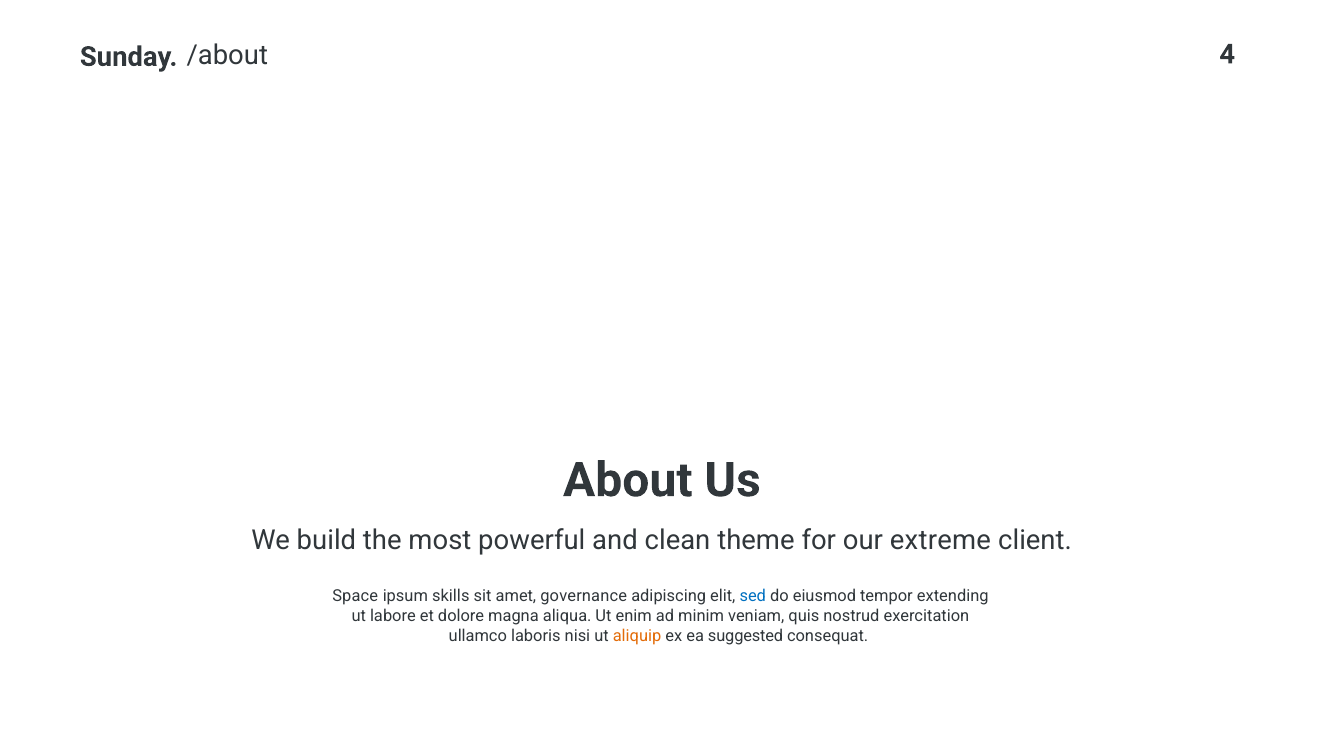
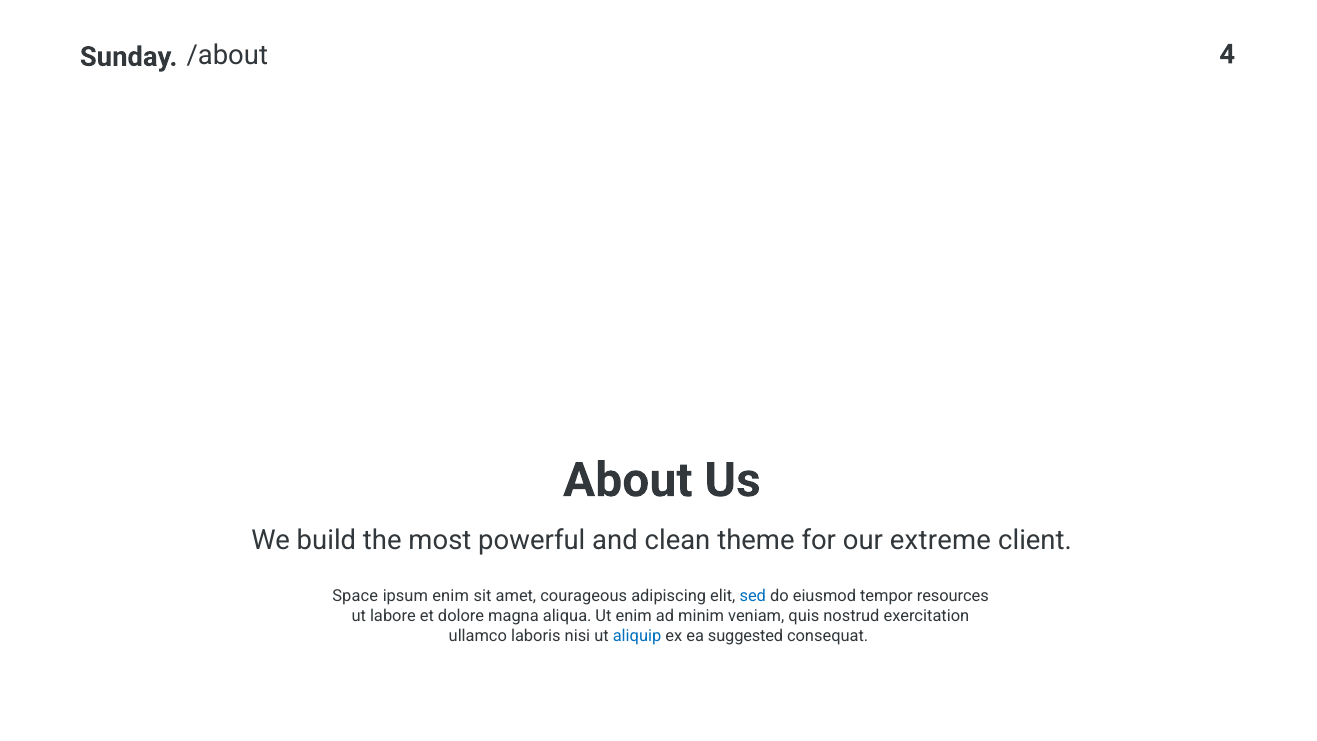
ipsum skills: skills -> enim
governance: governance -> courageous
extending: extending -> resources
aliquip colour: orange -> blue
